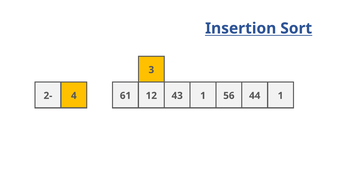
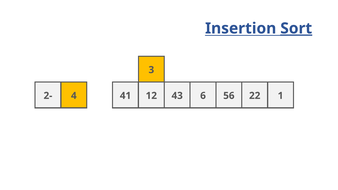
Sort underline: none -> present
61: 61 -> 41
43 1: 1 -> 6
44: 44 -> 22
